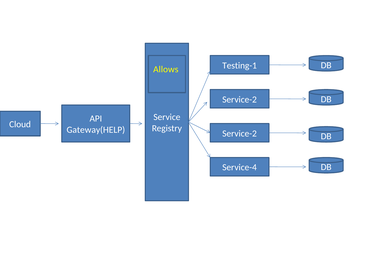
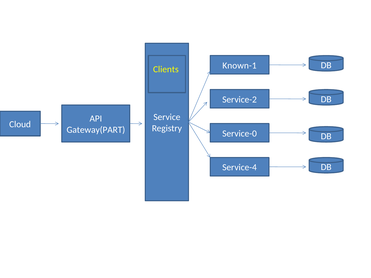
Testing-1: Testing-1 -> Known-1
Allows: Allows -> Clients
Gateway(HELP: Gateway(HELP -> Gateway(PART
Service-2 at (240, 134): Service-2 -> Service-0
